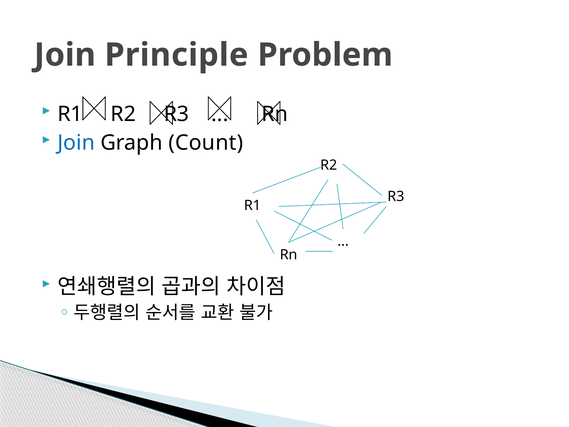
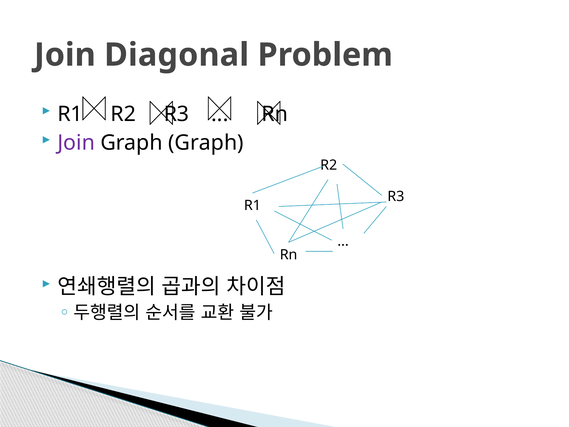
Principle: Principle -> Diagonal
Join at (76, 143) colour: blue -> purple
Graph Count: Count -> Graph
